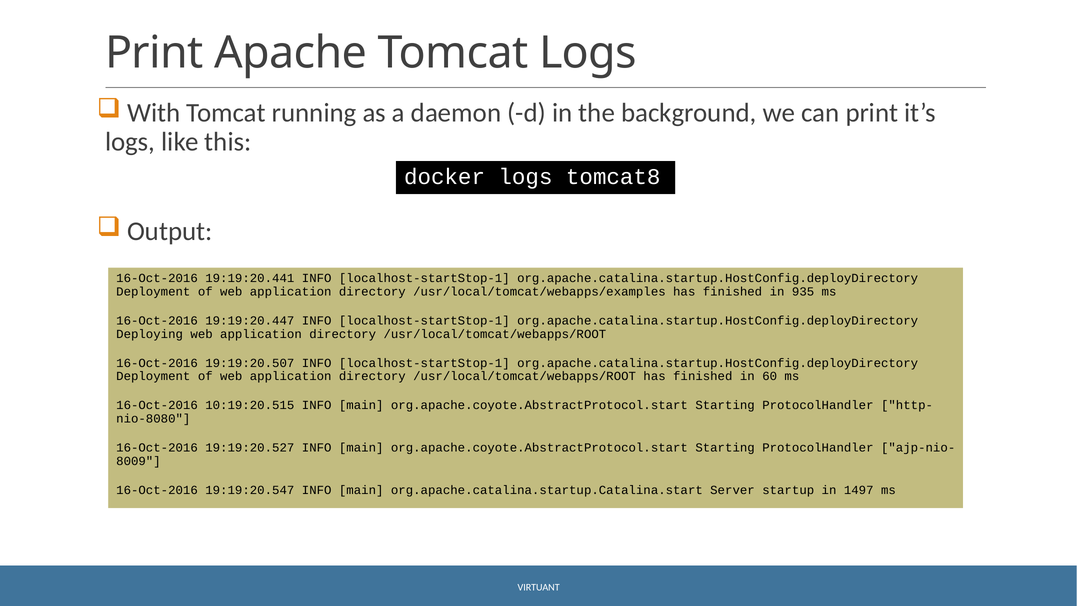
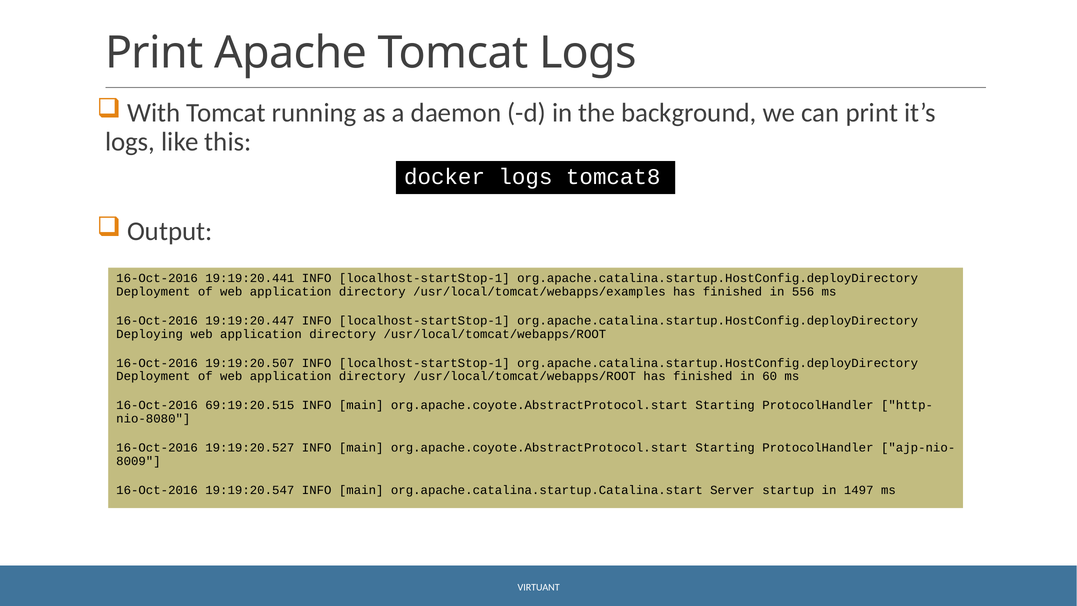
935: 935 -> 556
10:19:20.515: 10:19:20.515 -> 69:19:20.515
